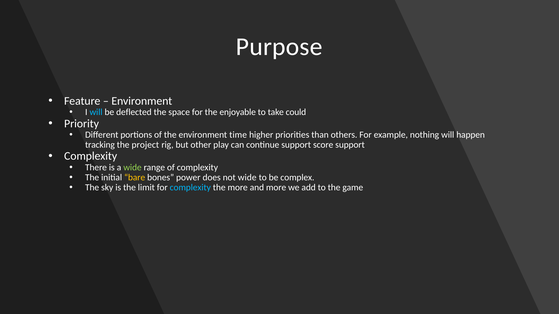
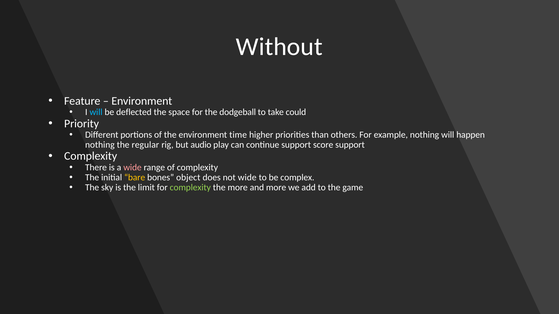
Purpose: Purpose -> Without
enjoyable: enjoyable -> dodgeball
tracking at (100, 145): tracking -> nothing
project: project -> regular
other: other -> audio
wide at (132, 168) colour: light green -> pink
power: power -> object
complexity at (190, 188) colour: light blue -> light green
